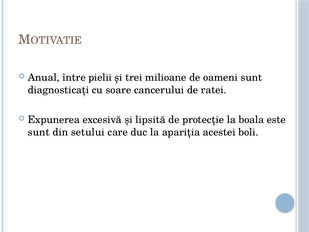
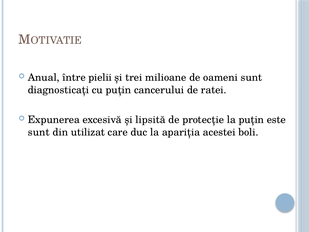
cu soare: soare -> puțin
la boala: boala -> puțin
setului: setului -> utilizat
